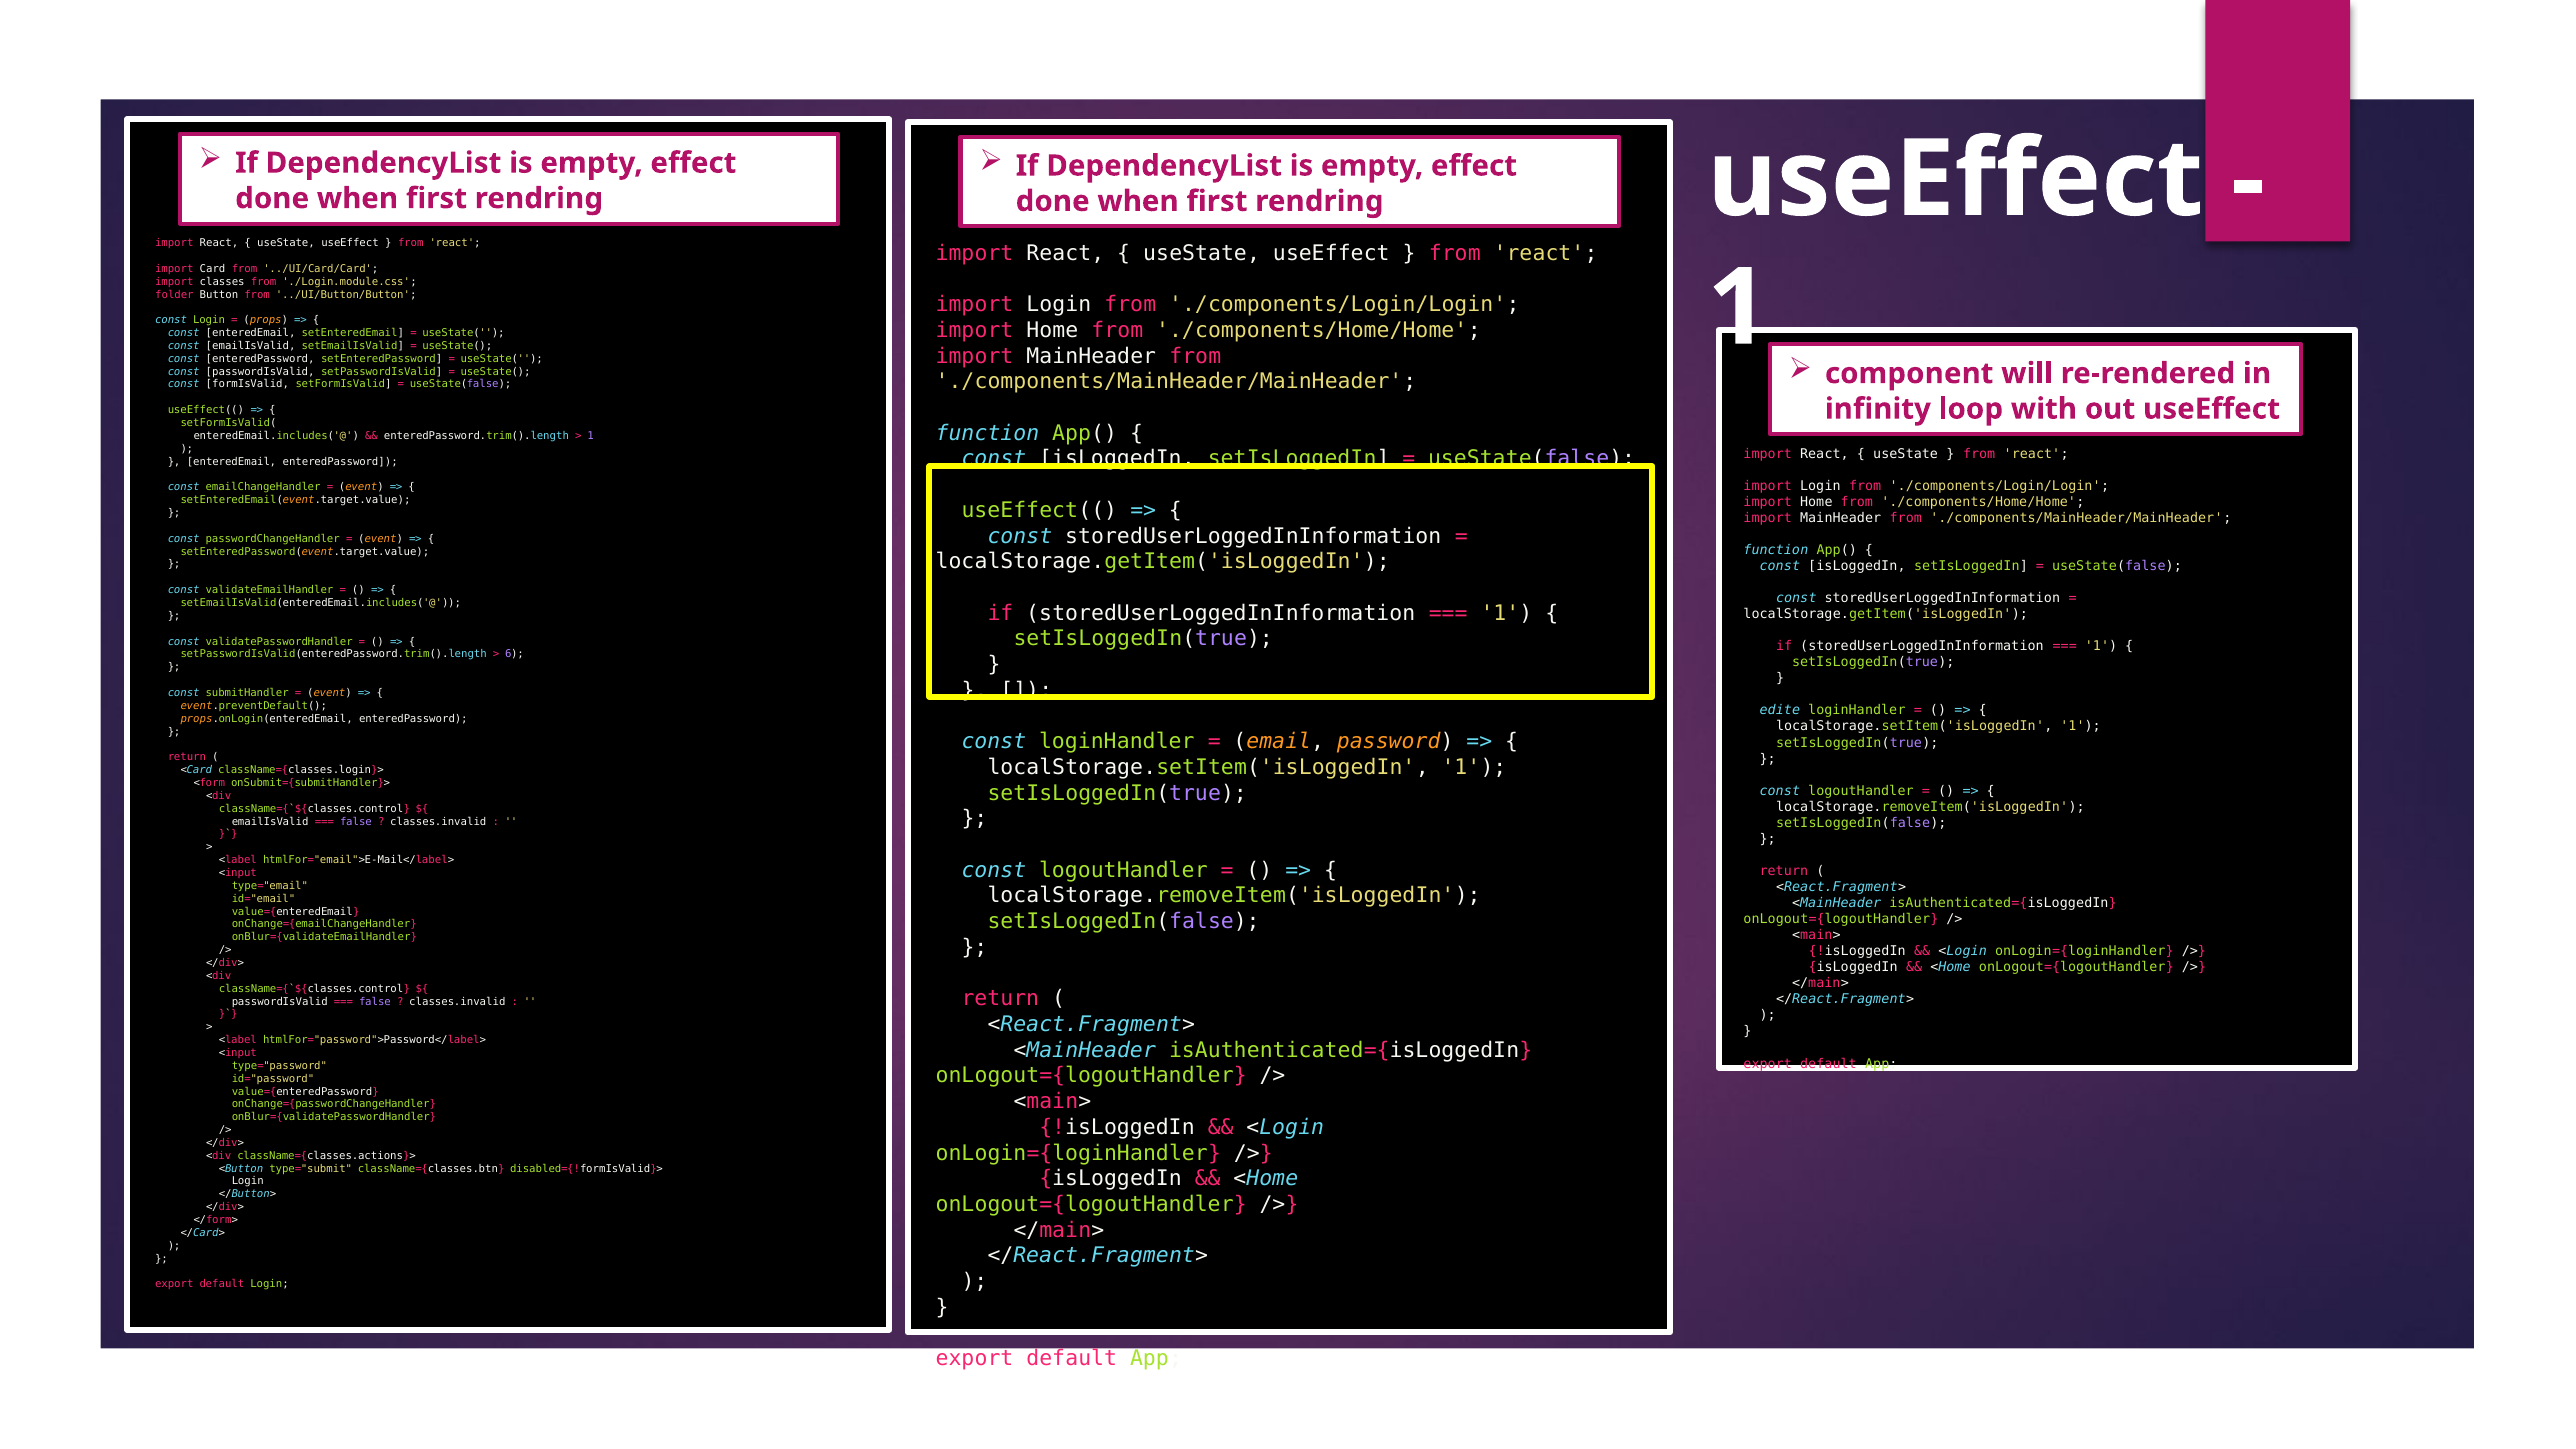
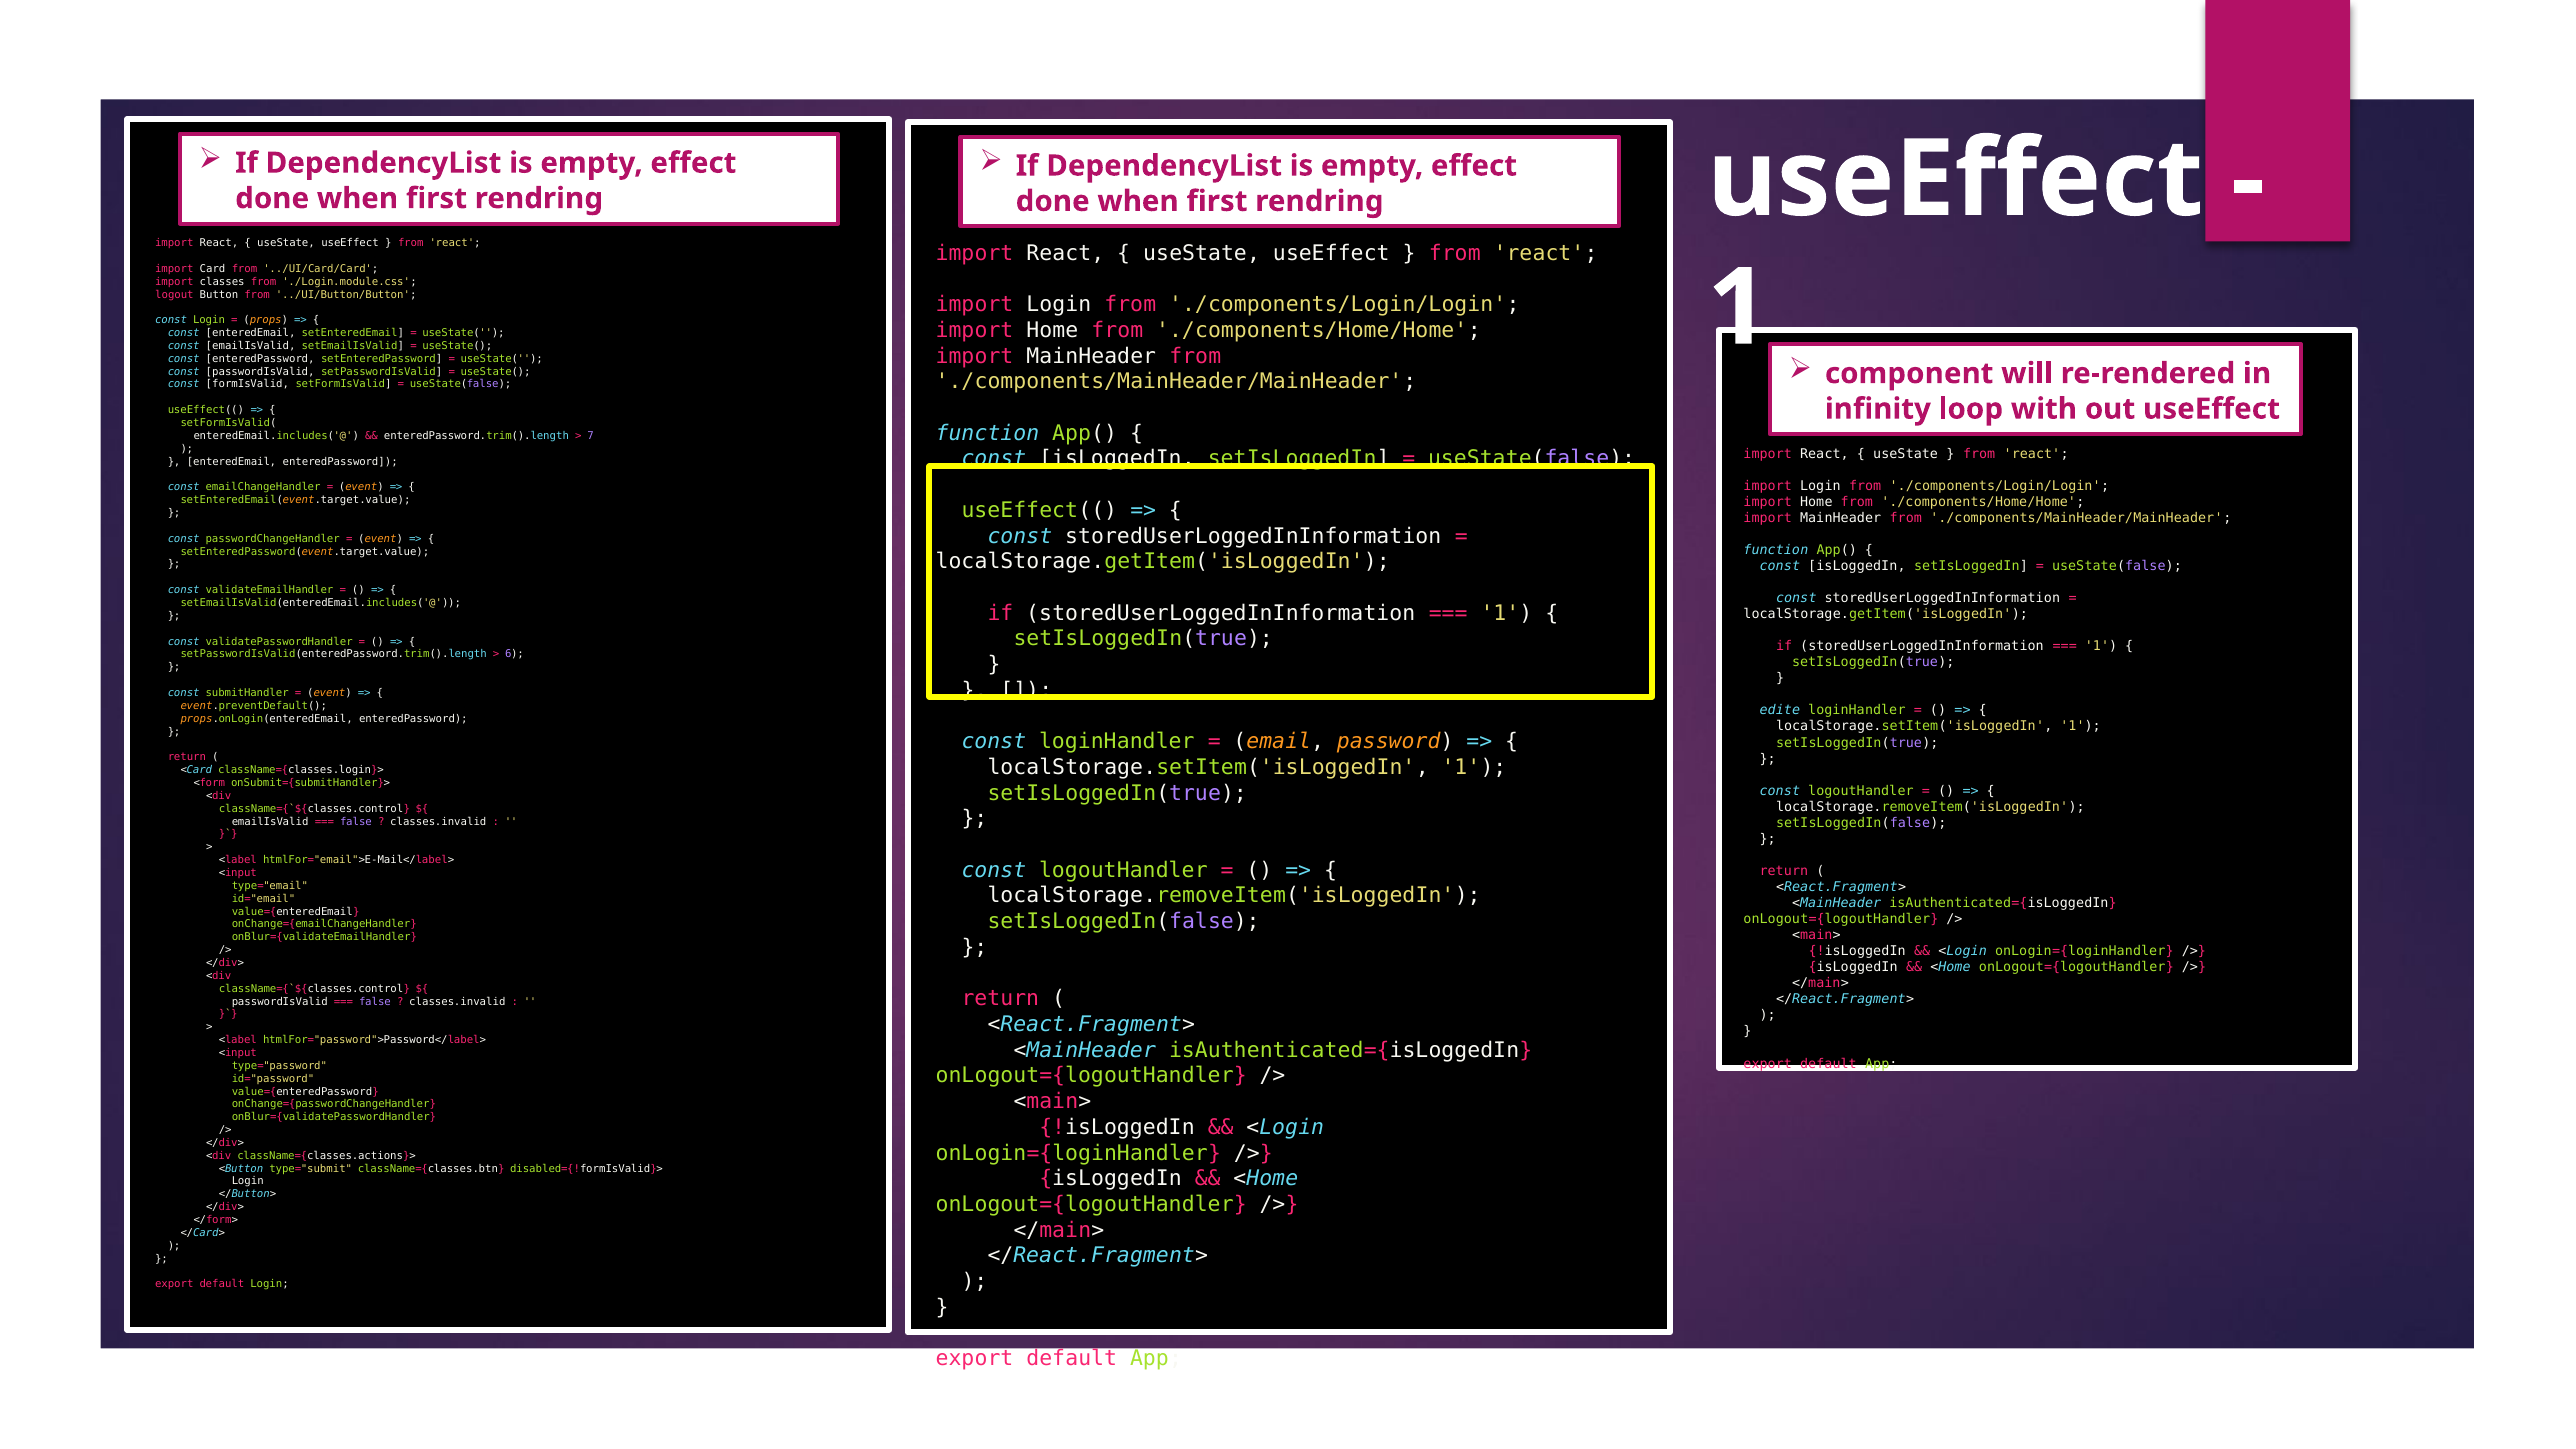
folder: folder -> logout
1 at (591, 436): 1 -> 7
